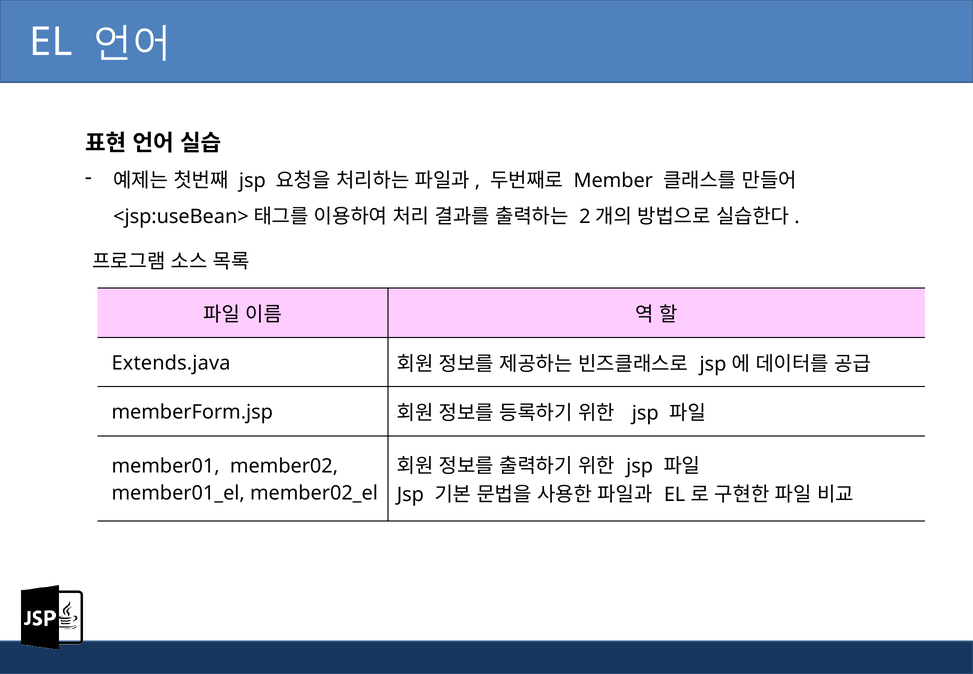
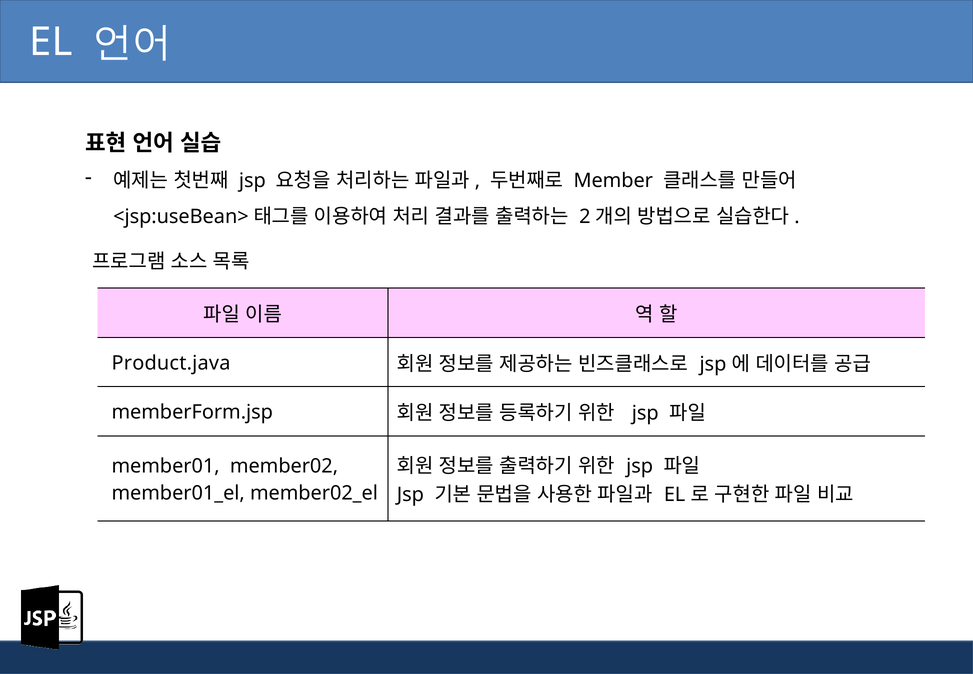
Extends.java: Extends.java -> Product.java
